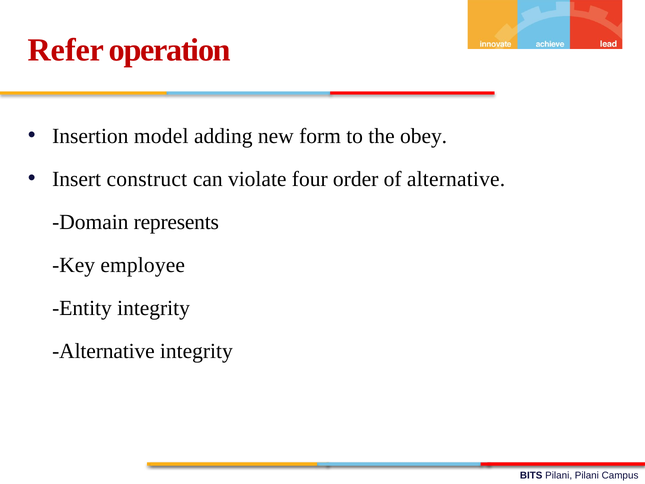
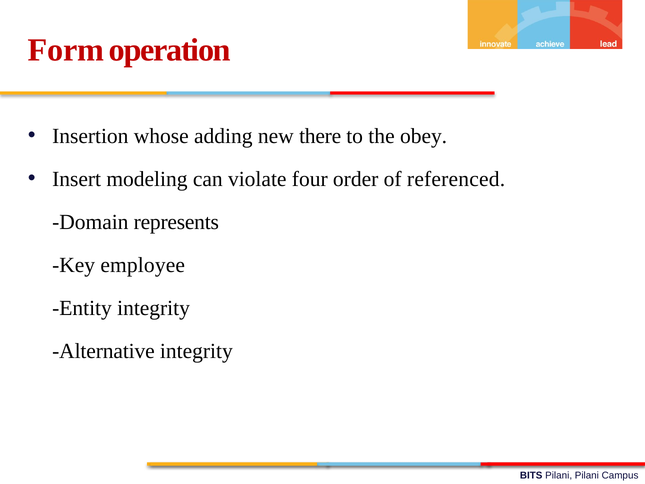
Refer: Refer -> Form
model: model -> whose
form: form -> there
construct: construct -> modeling
of alternative: alternative -> referenced
